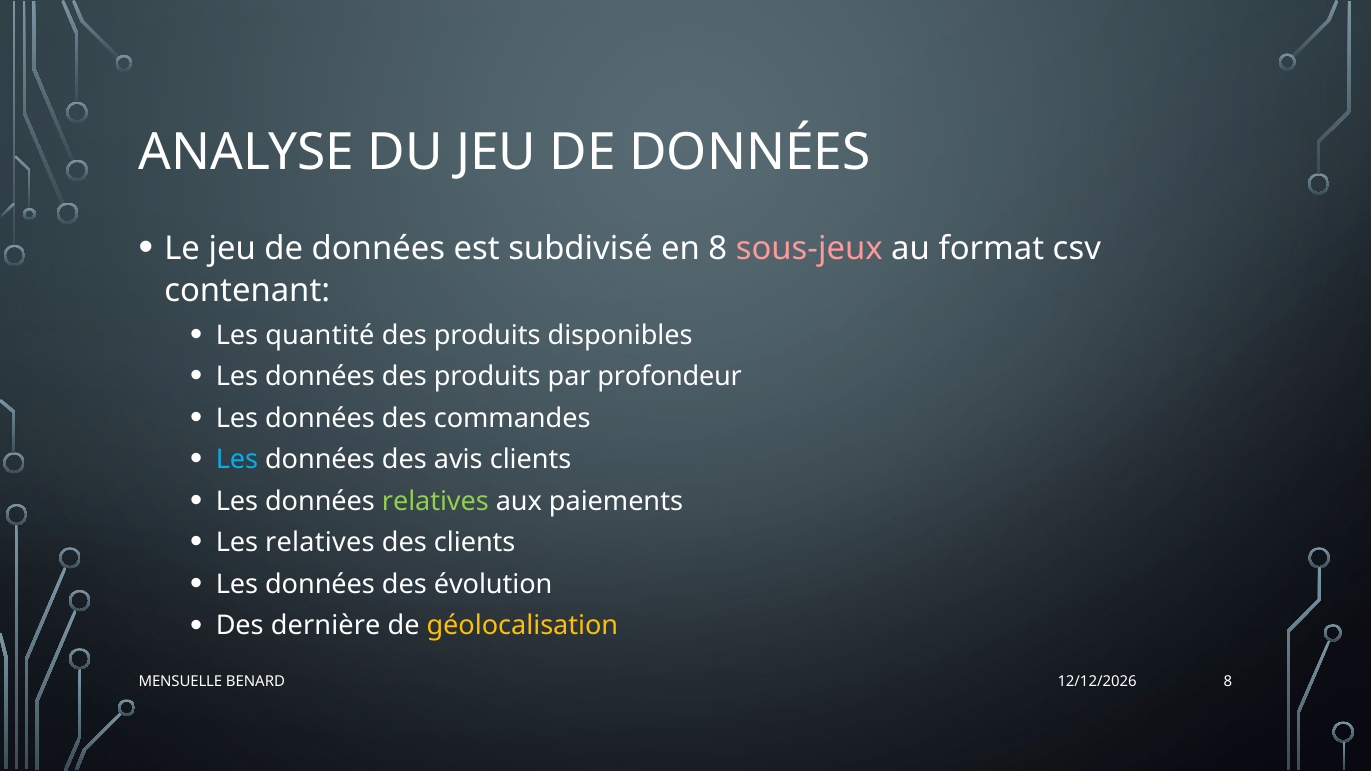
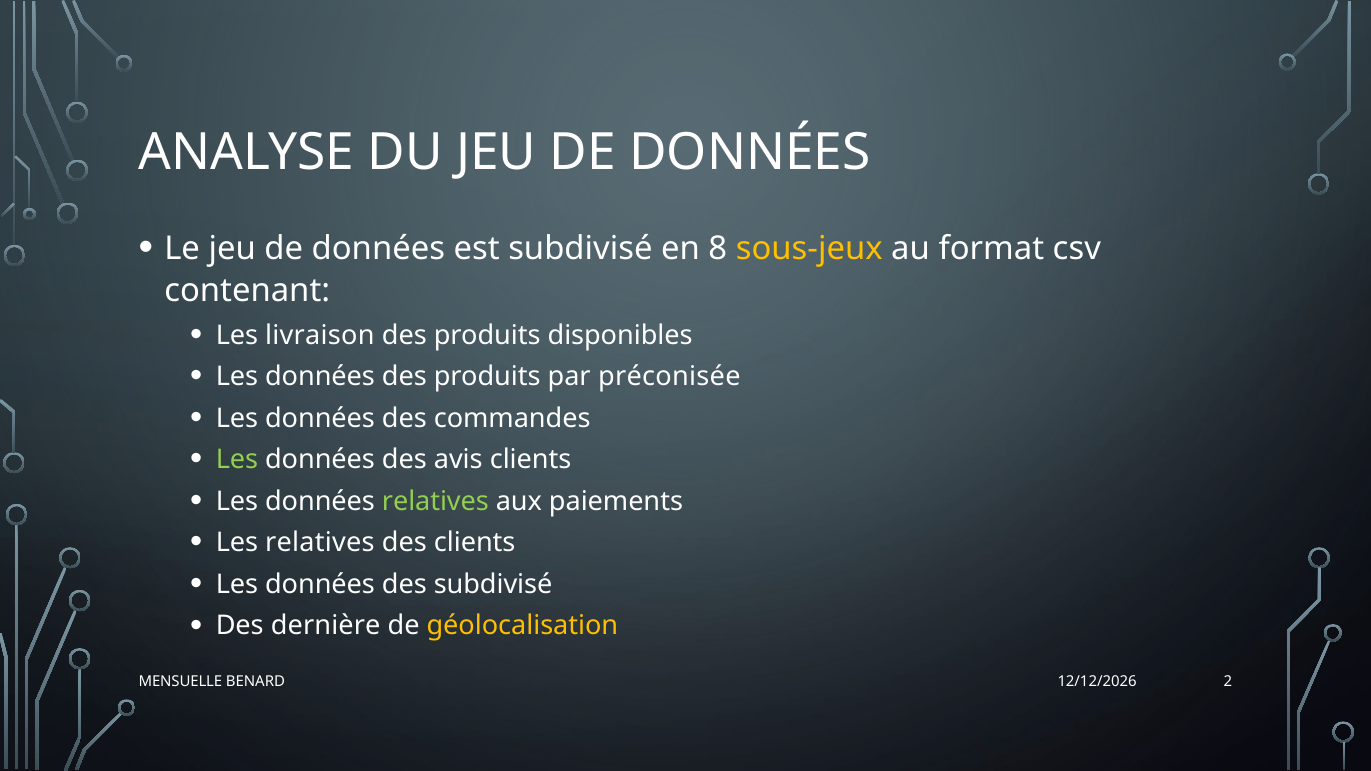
sous-jeux colour: pink -> yellow
quantité: quantité -> livraison
profondeur: profondeur -> préconisée
Les at (237, 460) colour: light blue -> light green
des évolution: évolution -> subdivisé
BENARD 8: 8 -> 2
